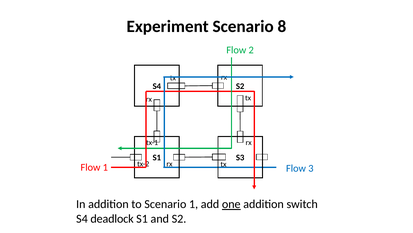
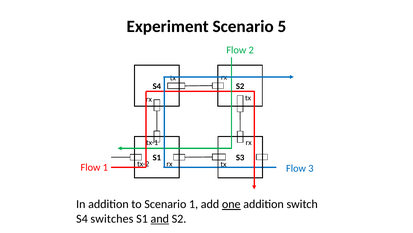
8: 8 -> 5
deadlock: deadlock -> switches
and underline: none -> present
